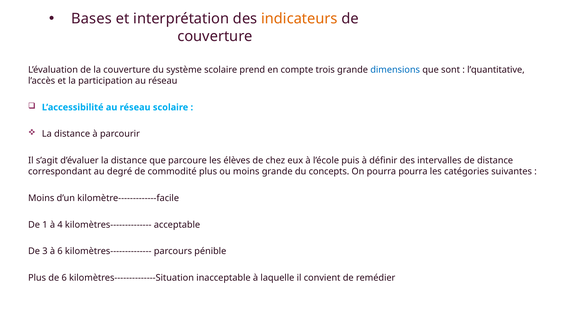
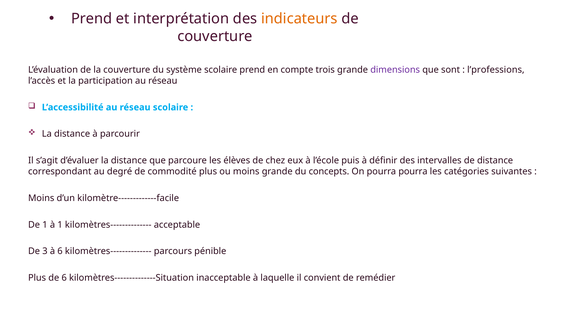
Bases at (91, 19): Bases -> Prend
dimensions colour: blue -> purple
l’quantitative: l’quantitative -> l’professions
à 4: 4 -> 1
